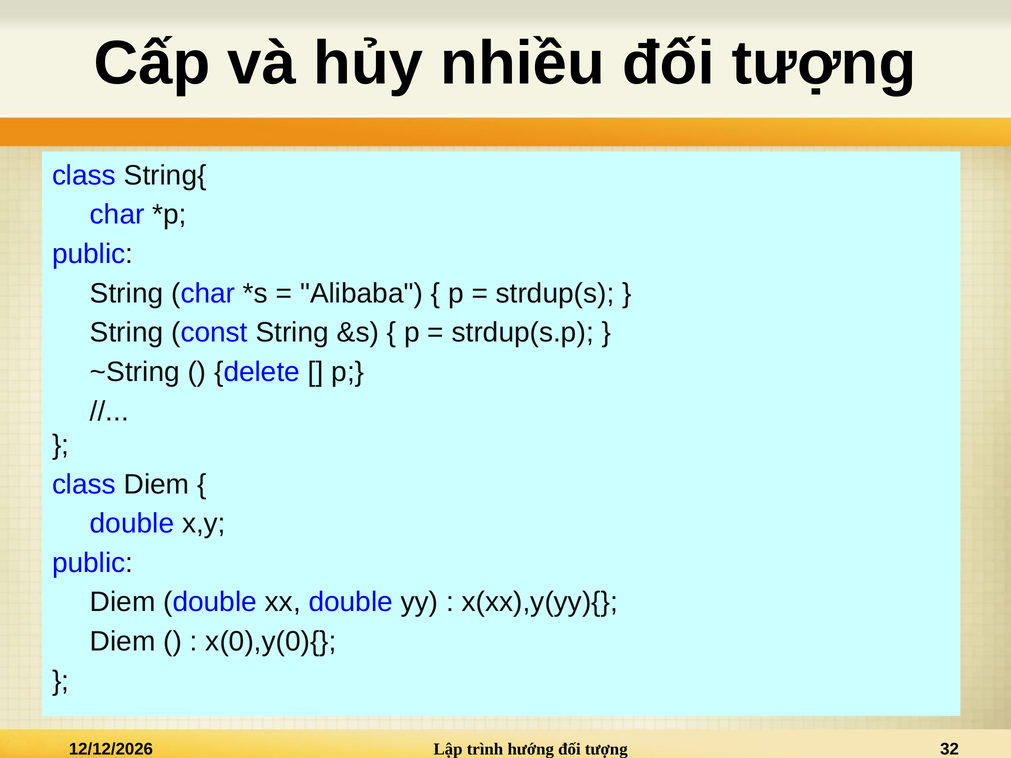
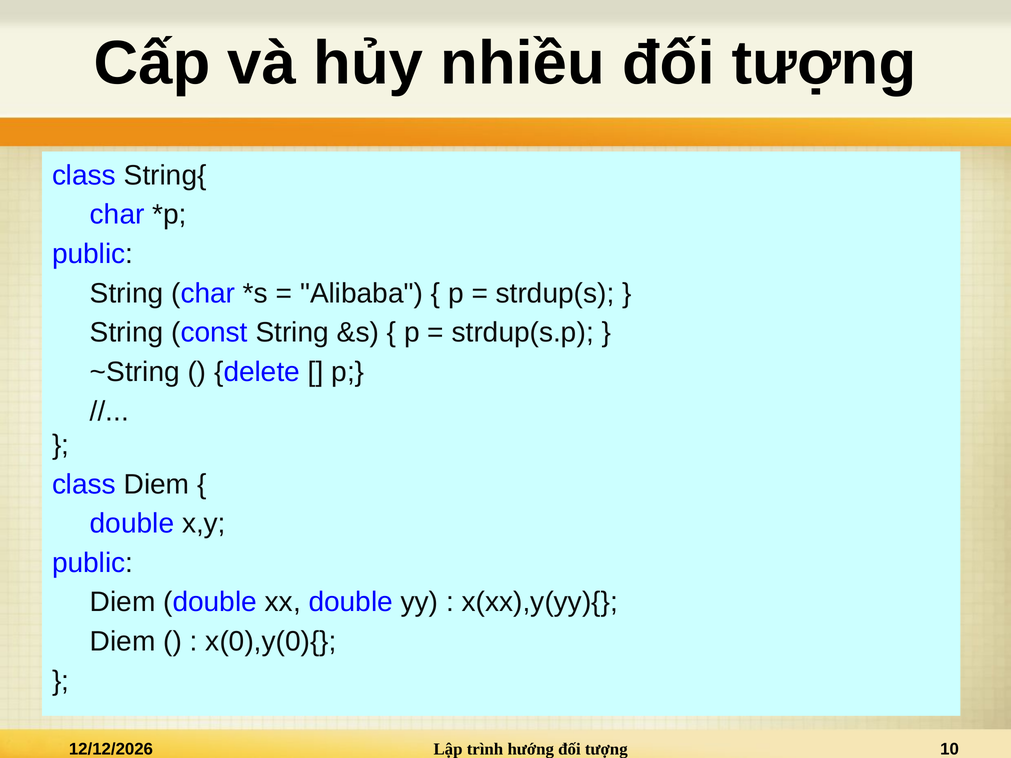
32: 32 -> 10
